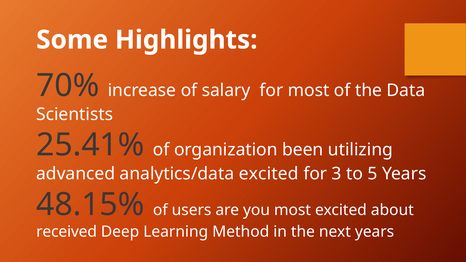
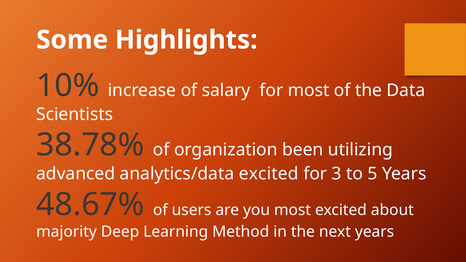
70%: 70% -> 10%
25.41%: 25.41% -> 38.78%
48.15%: 48.15% -> 48.67%
received: received -> majority
